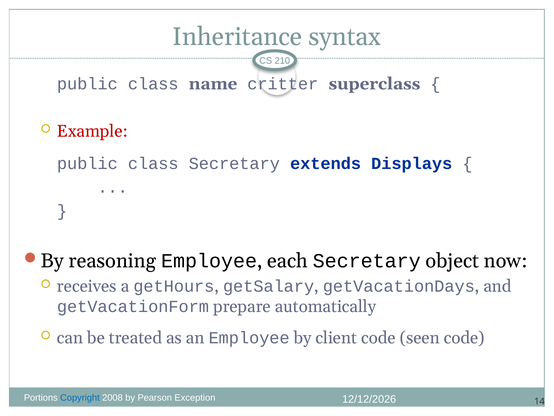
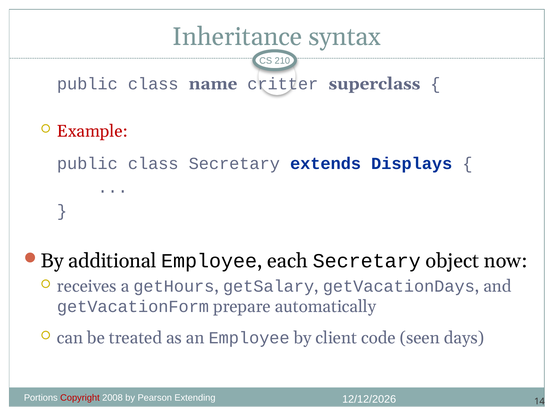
reasoning: reasoning -> additional
seen code: code -> days
Copyright colour: blue -> red
Exception: Exception -> Extending
